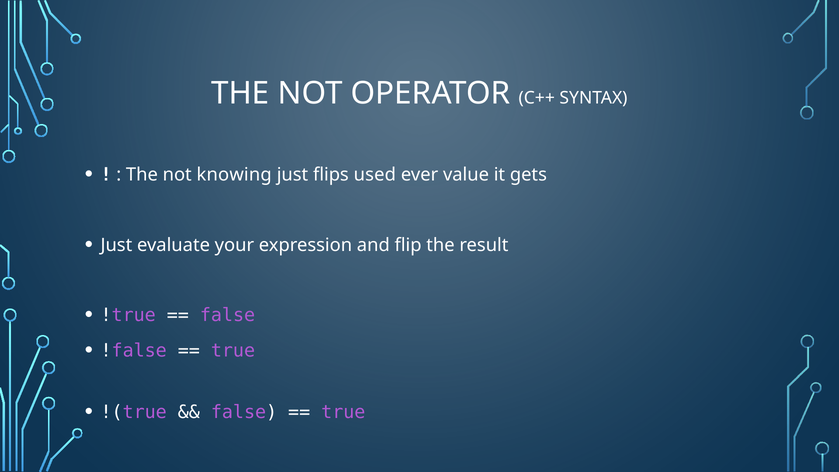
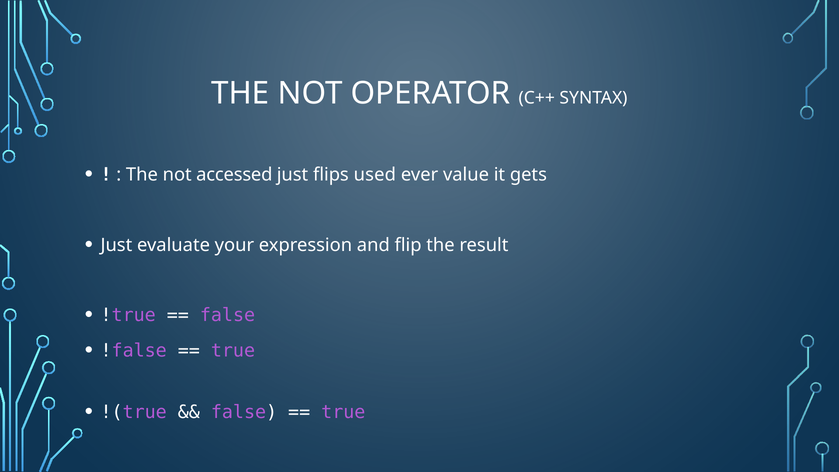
knowing: knowing -> accessed
